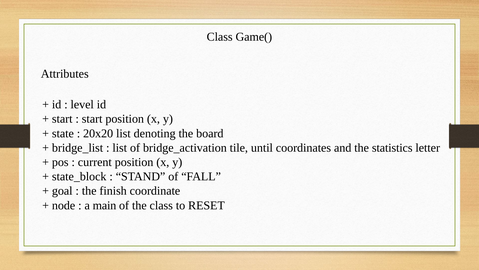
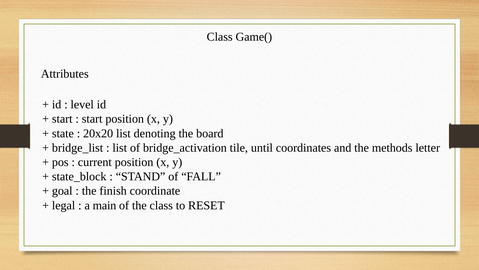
statistics: statistics -> methods
node: node -> legal
